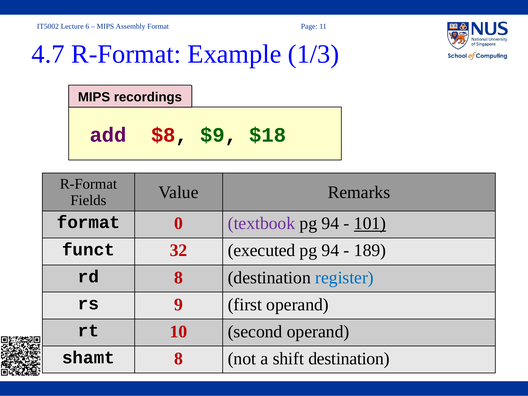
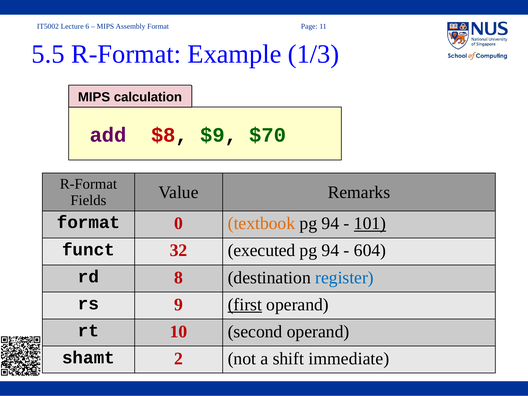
4.7: 4.7 -> 5.5
recordings: recordings -> calculation
$18: $18 -> $70
textbook colour: purple -> orange
189: 189 -> 604
first underline: none -> present
shamt 8: 8 -> 2
shift destination: destination -> immediate
